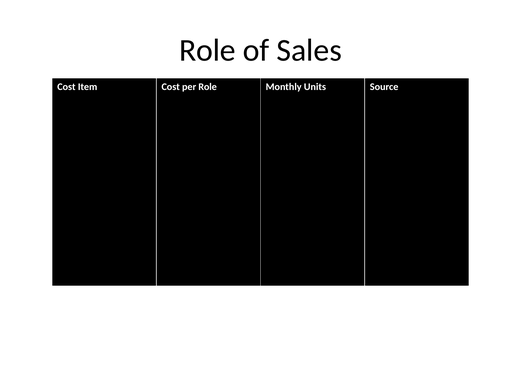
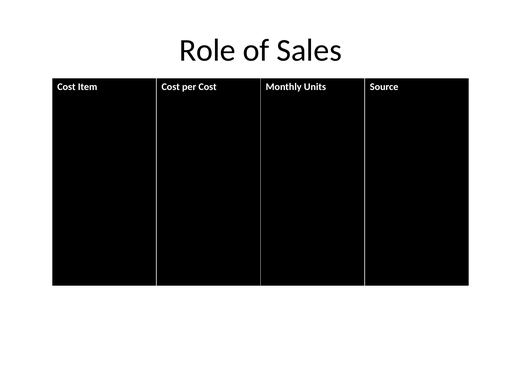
per Role: Role -> Cost
